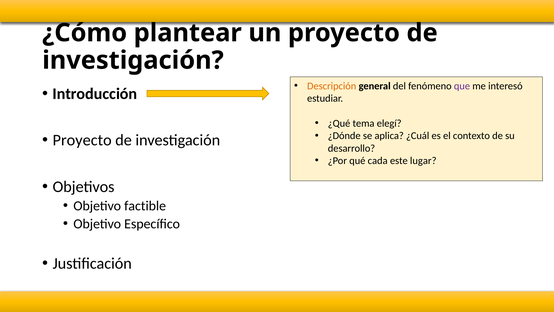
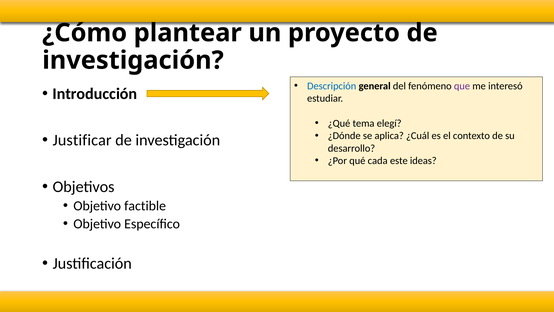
Descripción colour: orange -> blue
Proyecto at (82, 140): Proyecto -> Justificar
lugar: lugar -> ideas
